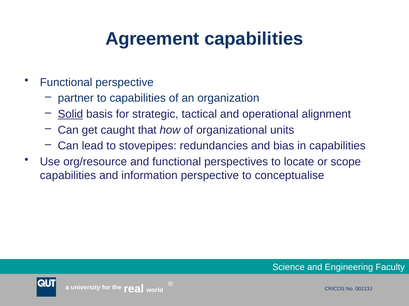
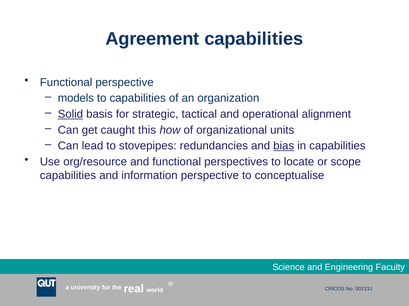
partner: partner -> models
that: that -> this
bias underline: none -> present
